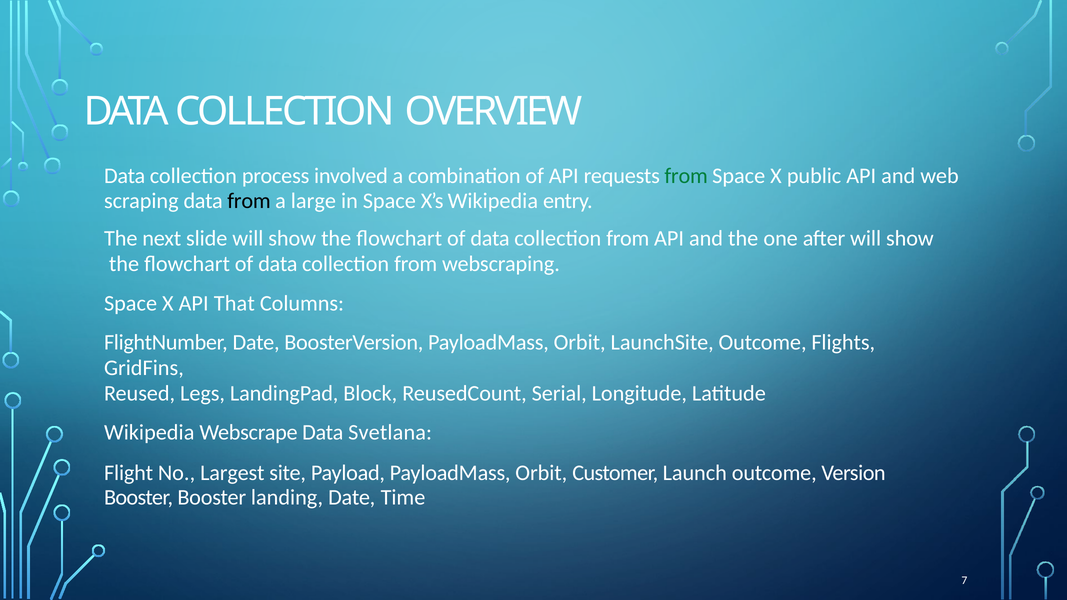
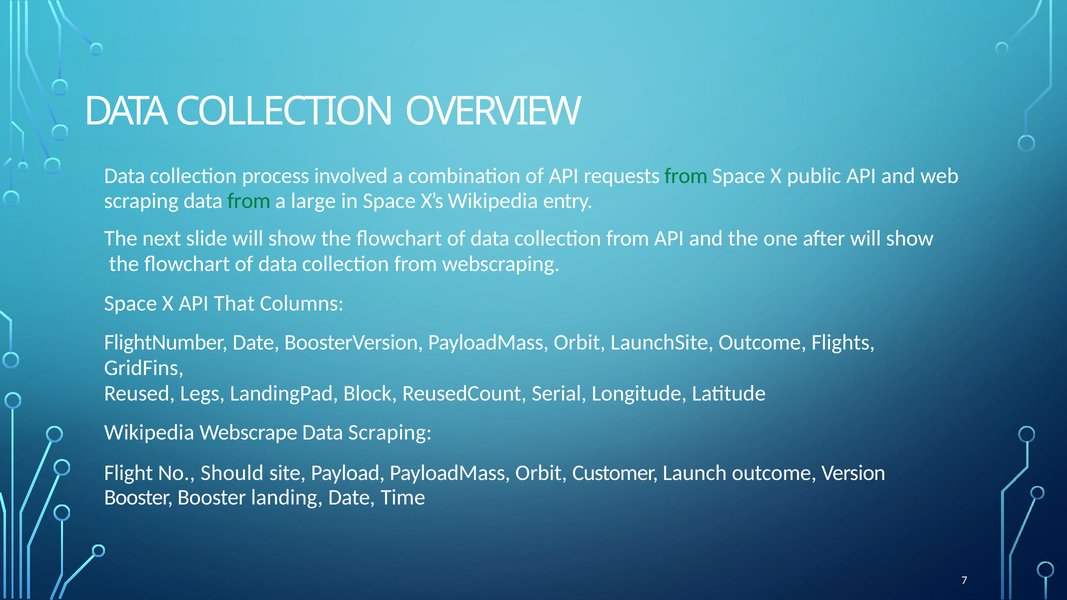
from at (249, 201) colour: black -> green
Data Svetlana: Svetlana -> Scraping
Largest: Largest -> Should
